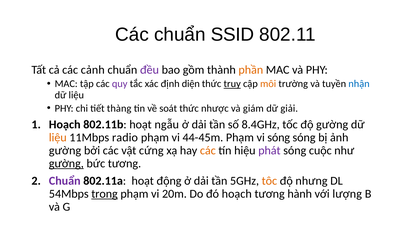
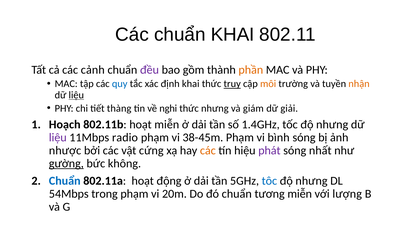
chuẩn SSID: SSID -> KHAI
quy colour: purple -> blue
định diện: diện -> khai
nhận colour: blue -> orange
liệu at (76, 95) underline: none -> present
soát: soát -> nghi
thức nhược: nhược -> nhưng
hoạt ngẫu: ngẫu -> miễn
8.4GHz: 8.4GHz -> 1.4GHz
tốc độ gường: gường -> nhưng
liệu at (58, 138) colour: orange -> purple
44-45m: 44-45m -> 38-45m
vi sóng: sóng -> bình
gường at (65, 151): gường -> nhược
cuộc: cuộc -> nhất
bức tương: tương -> không
Chuẩn at (65, 181) colour: purple -> blue
tôc colour: orange -> blue
trong underline: present -> none
đó hoạch: hoạch -> chuẩn
tương hành: hành -> miễn
